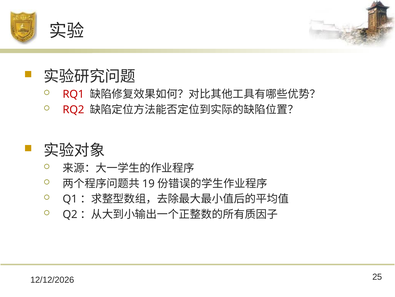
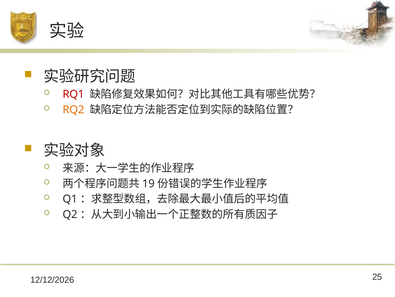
RQ2 colour: red -> orange
